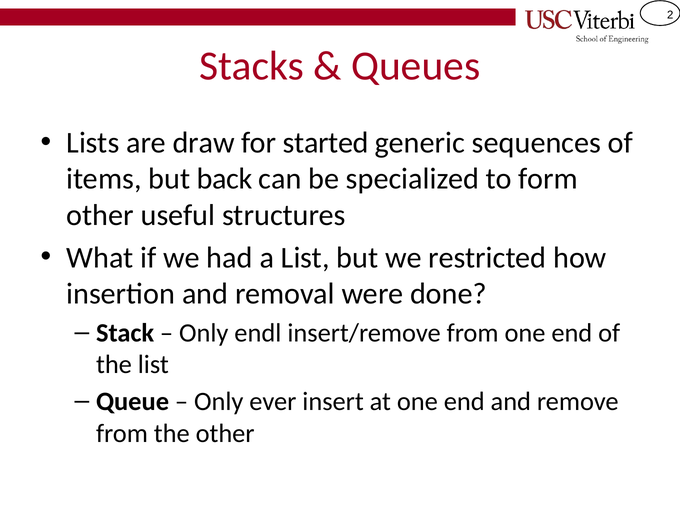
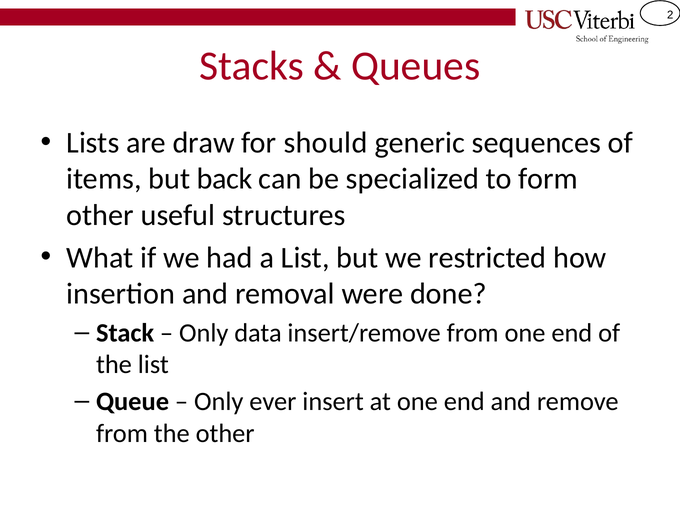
started: started -> should
endl: endl -> data
